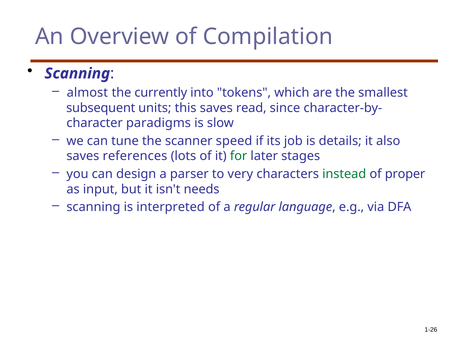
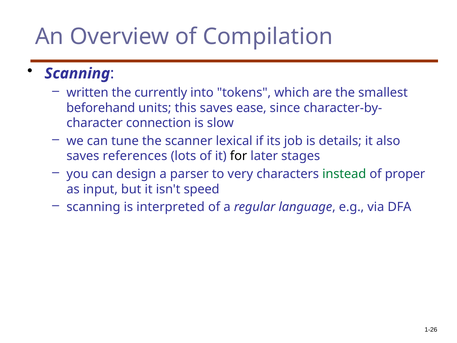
almost: almost -> written
subsequent: subsequent -> beforehand
read: read -> ease
paradigms: paradigms -> connection
speed: speed -> lexical
for colour: green -> black
needs: needs -> speed
